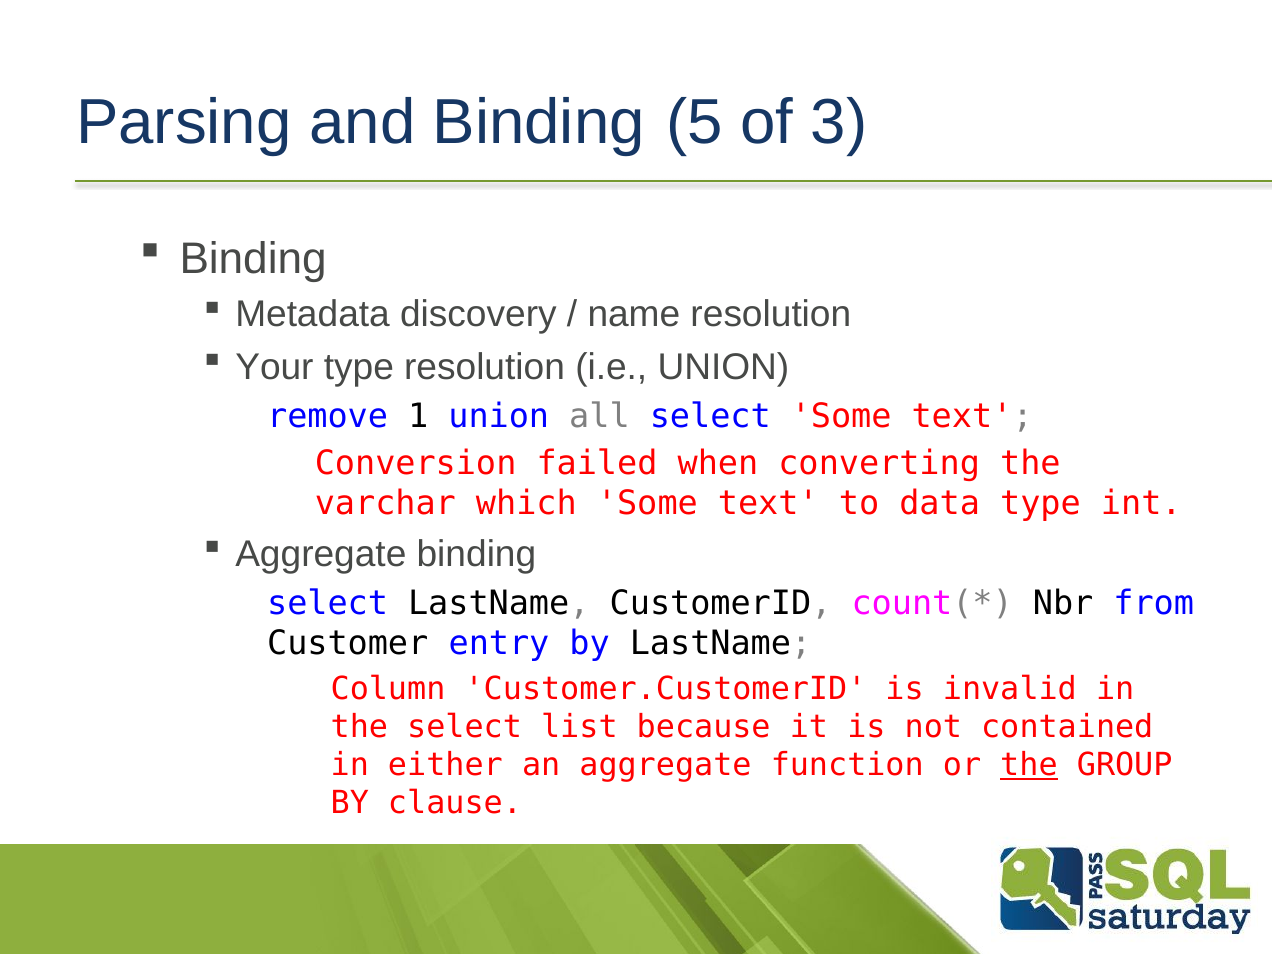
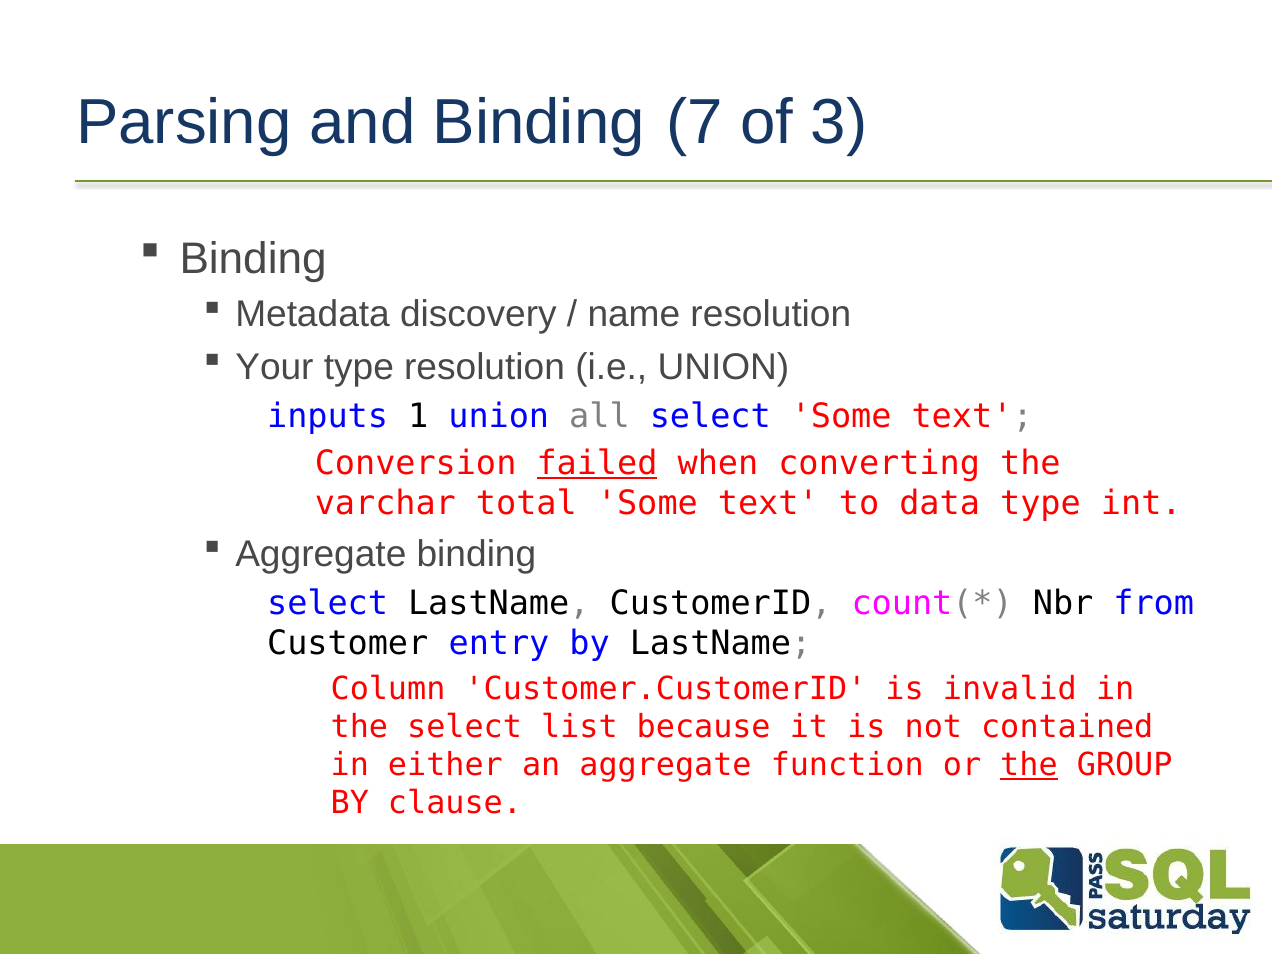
5: 5 -> 7
remove: remove -> inputs
failed underline: none -> present
which: which -> total
